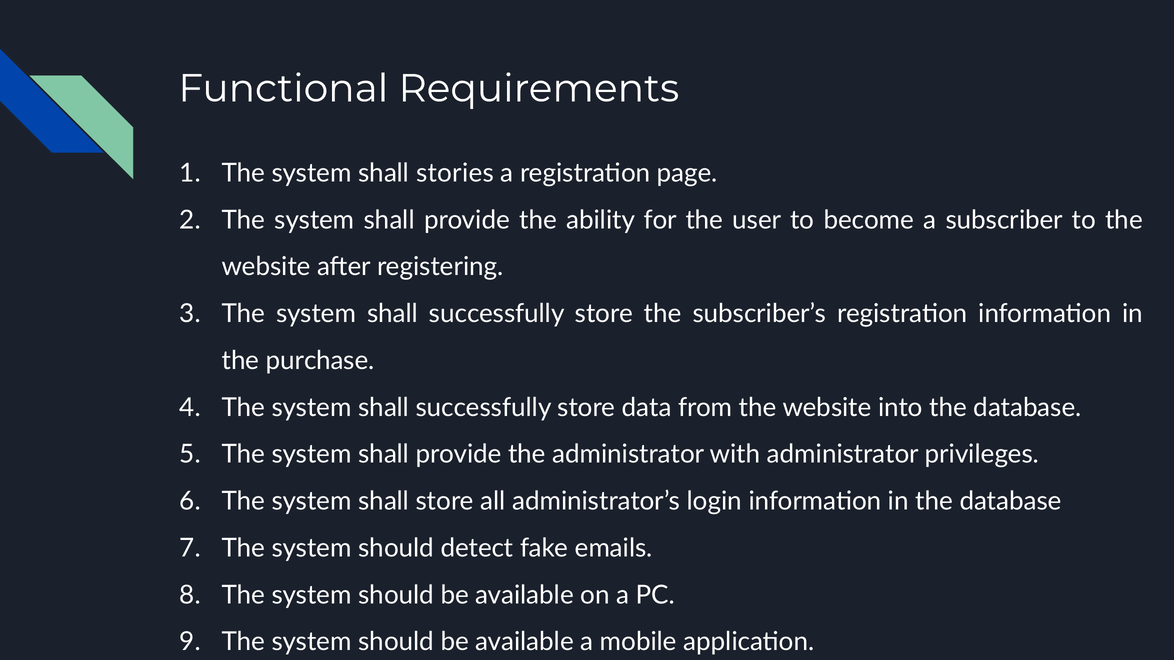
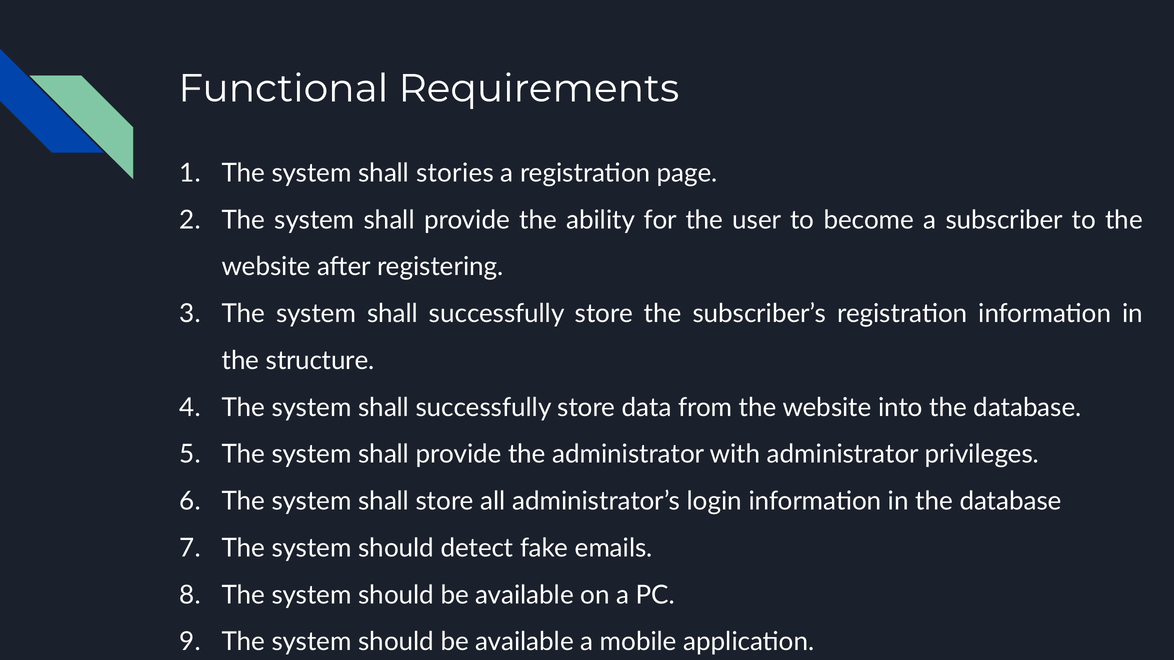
purchase: purchase -> structure
